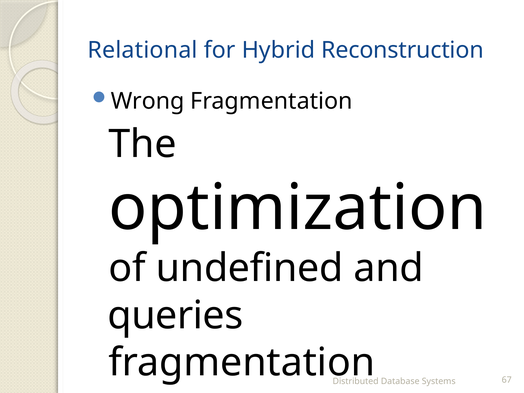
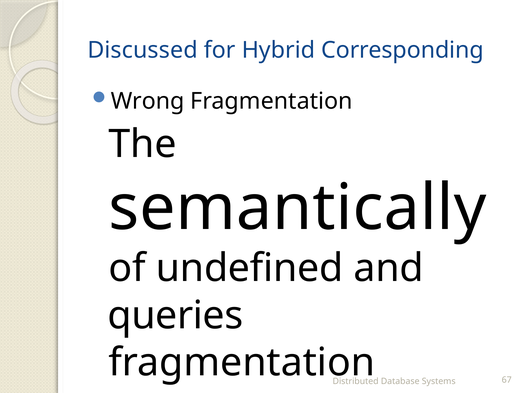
Relational: Relational -> Discussed
Reconstruction: Reconstruction -> Corresponding
optimization: optimization -> semantically
